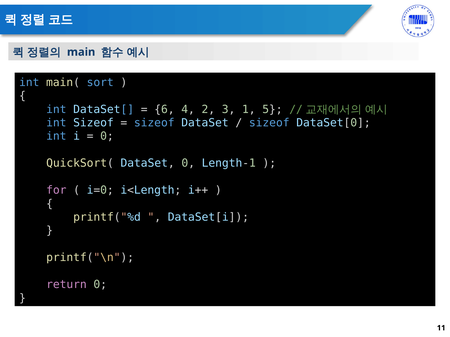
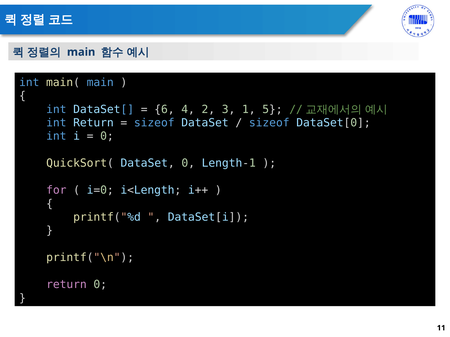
main( sort: sort -> main
int Sizeof: Sizeof -> Return
